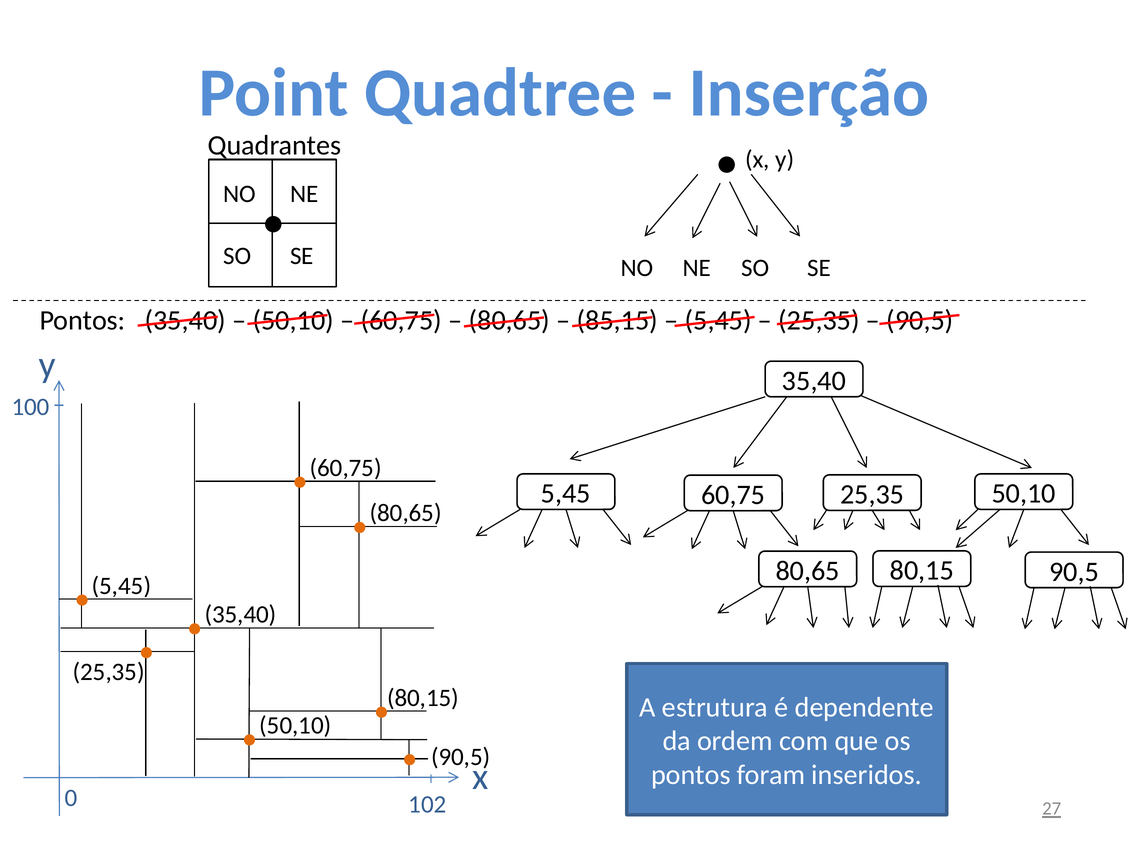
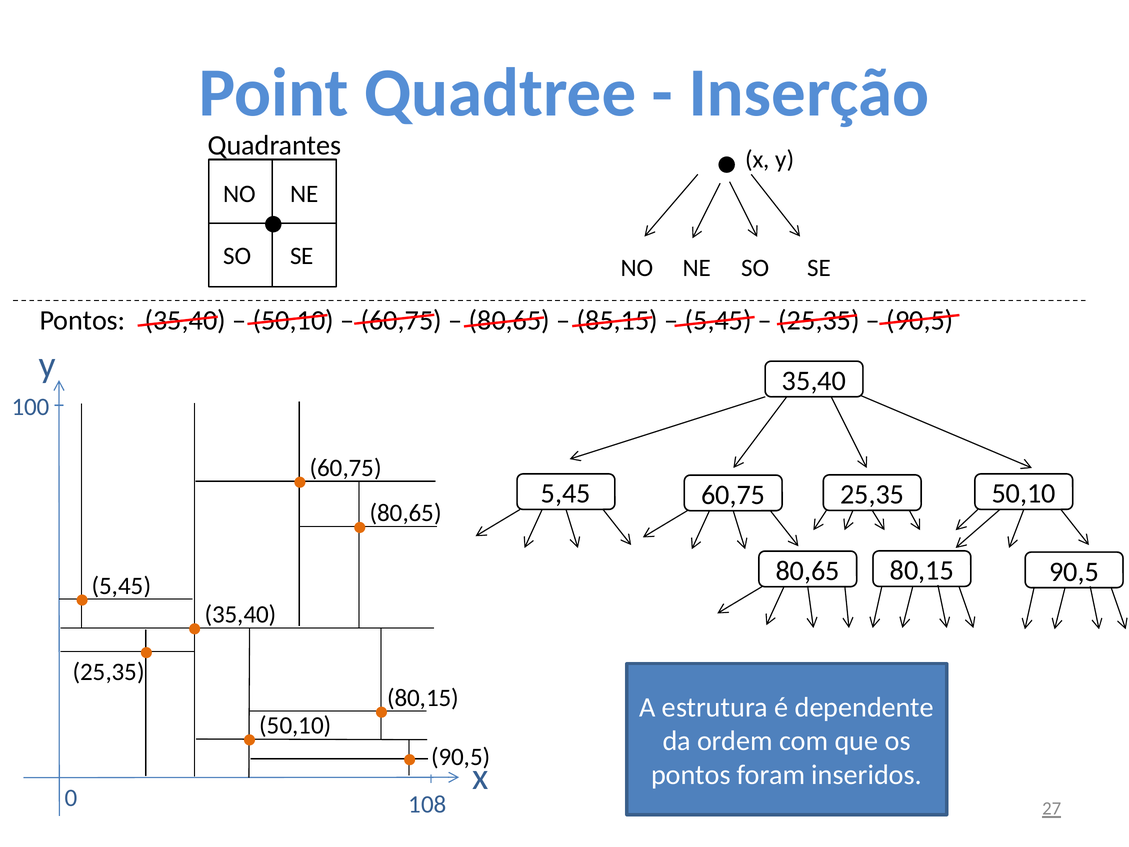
102: 102 -> 108
